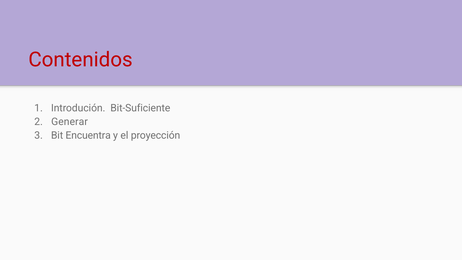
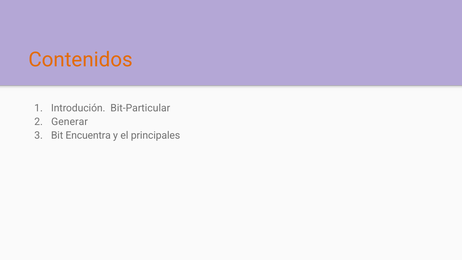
Contenidos colour: red -> orange
Bit-Suficiente: Bit-Suficiente -> Bit-Particular
proyección: proyección -> principales
